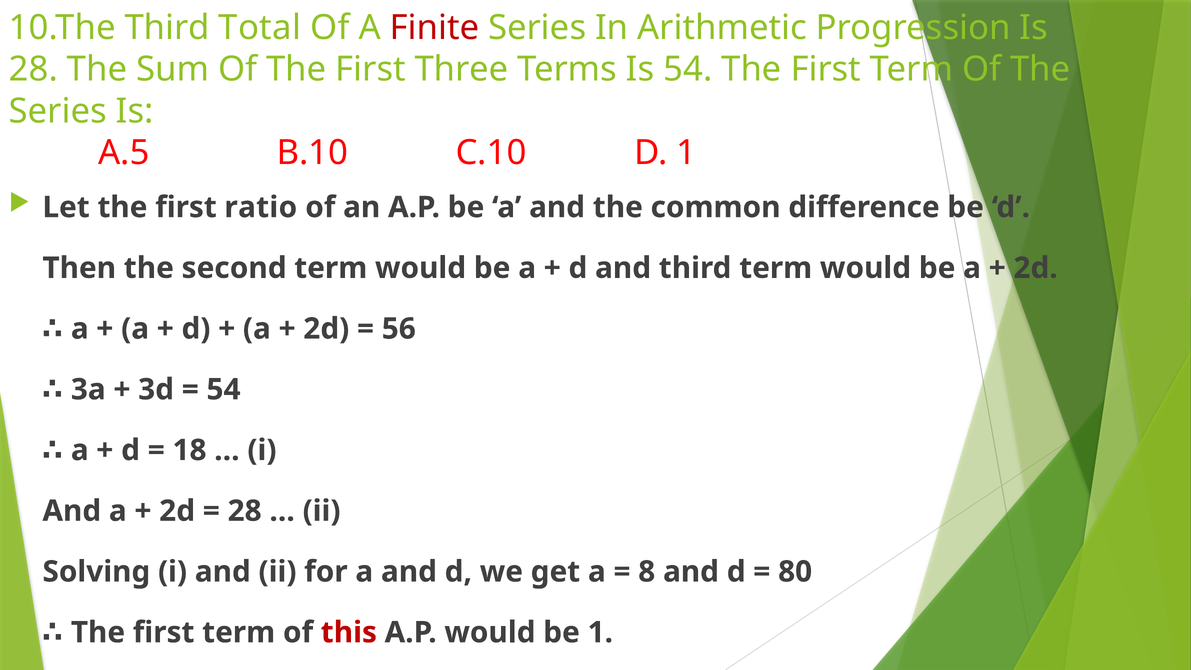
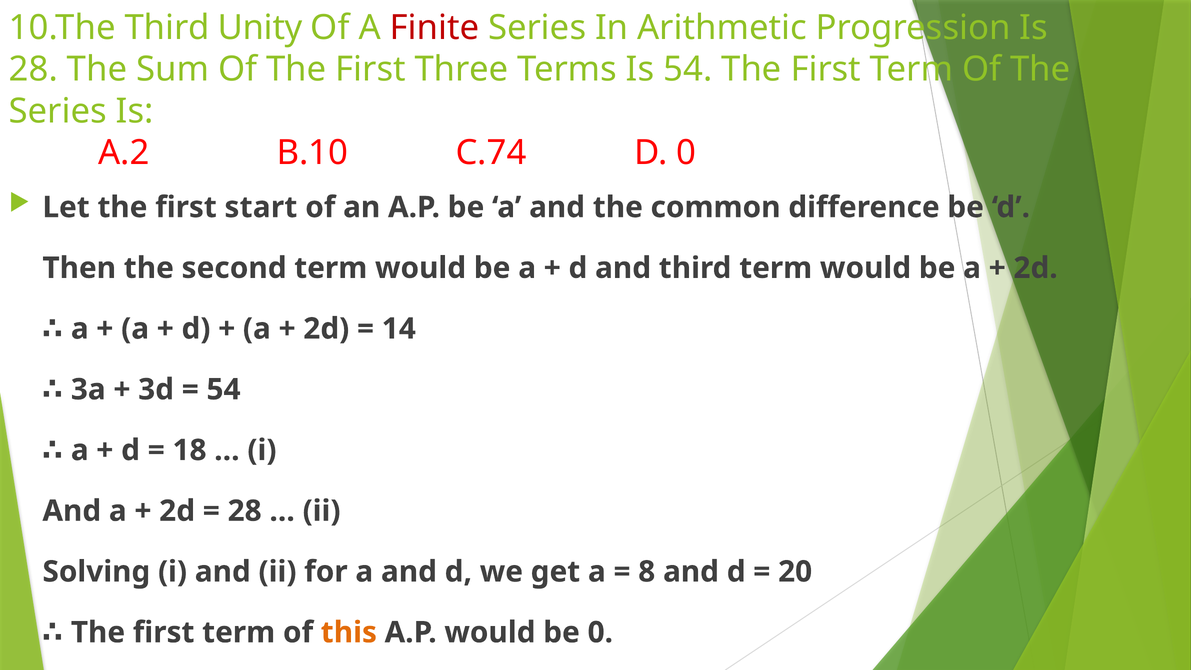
Total: Total -> Unity
A.5: A.5 -> A.2
C.10: C.10 -> C.74
D 1: 1 -> 0
ratio: ratio -> start
56: 56 -> 14
80: 80 -> 20
this colour: red -> orange
be 1: 1 -> 0
